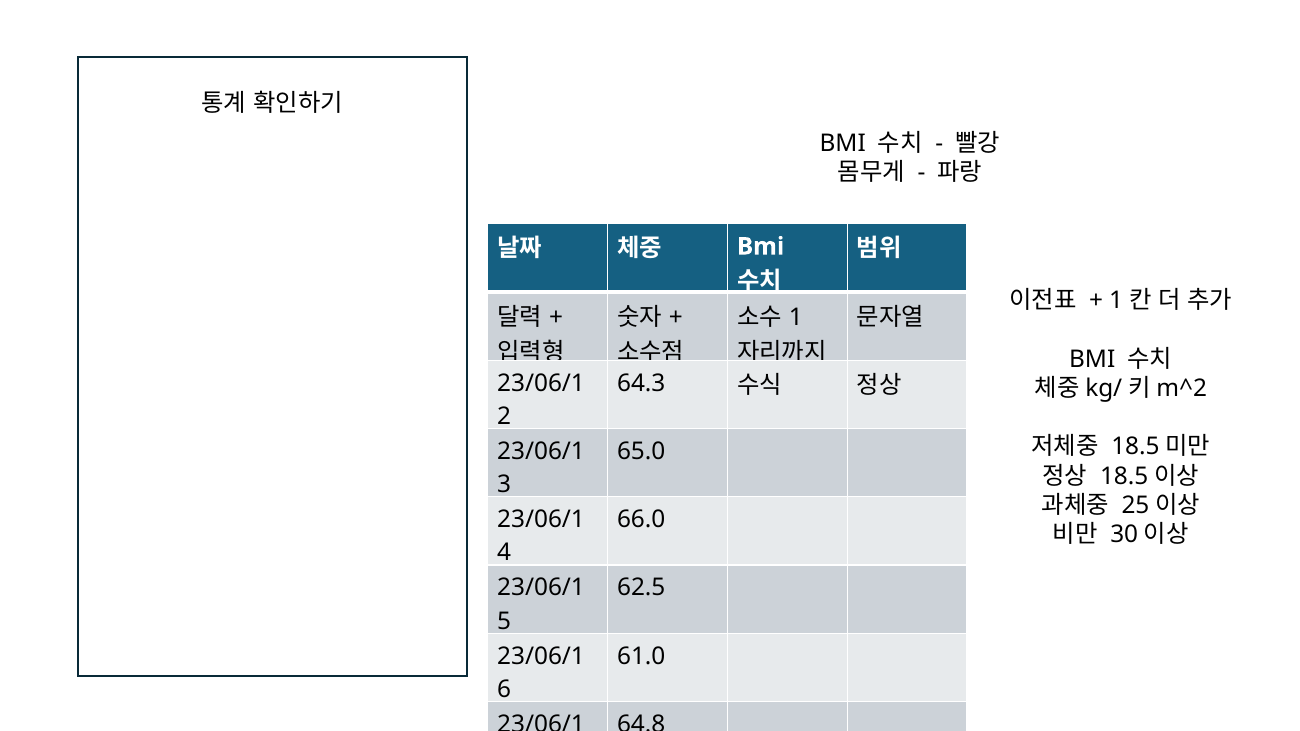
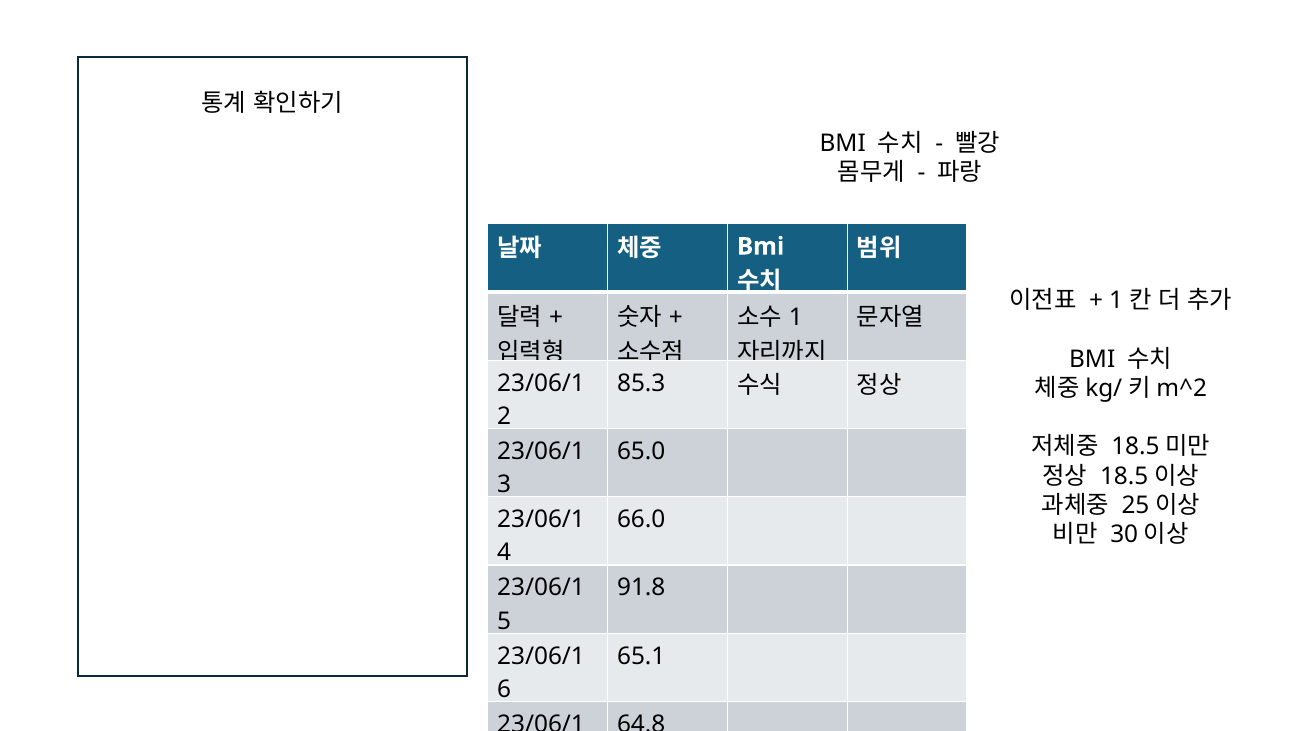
64.3 at (641, 383): 64.3 -> 85.3
62.5: 62.5 -> 91.8
61.0: 61.0 -> 65.1
